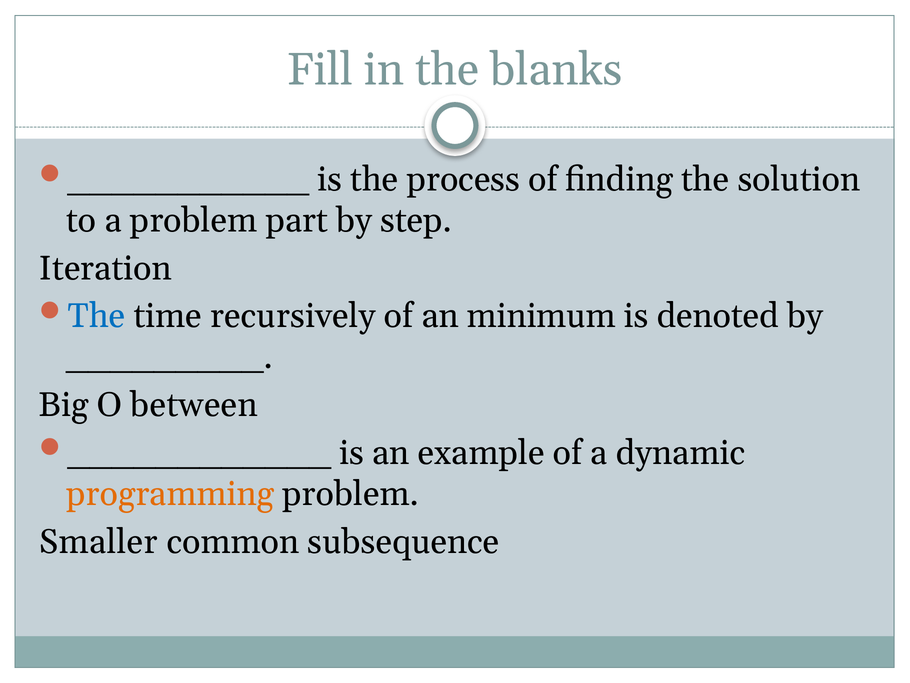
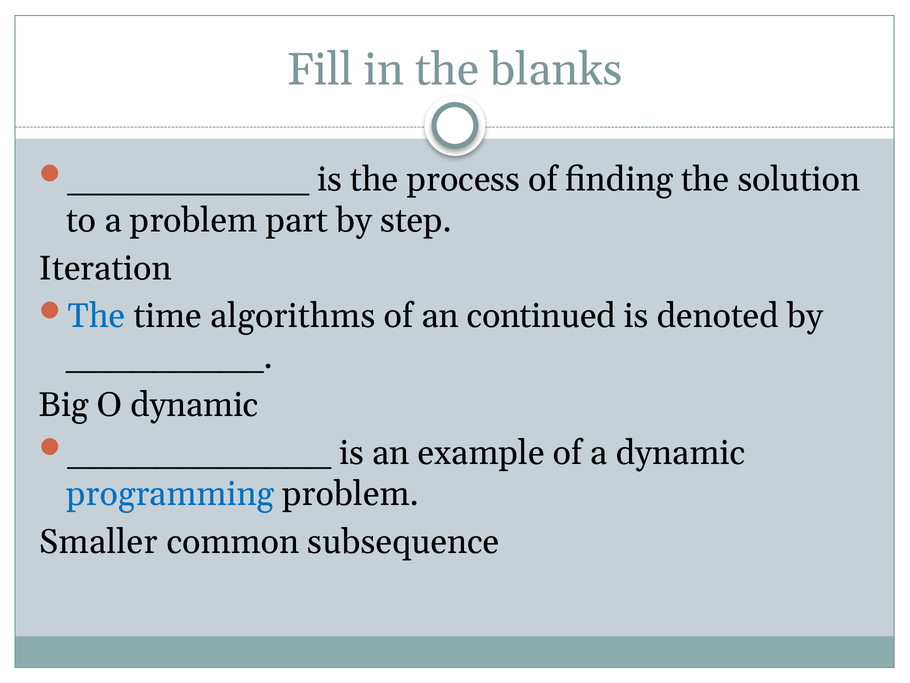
recursively: recursively -> algorithms
minimum: minimum -> continued
O between: between -> dynamic
programming colour: orange -> blue
